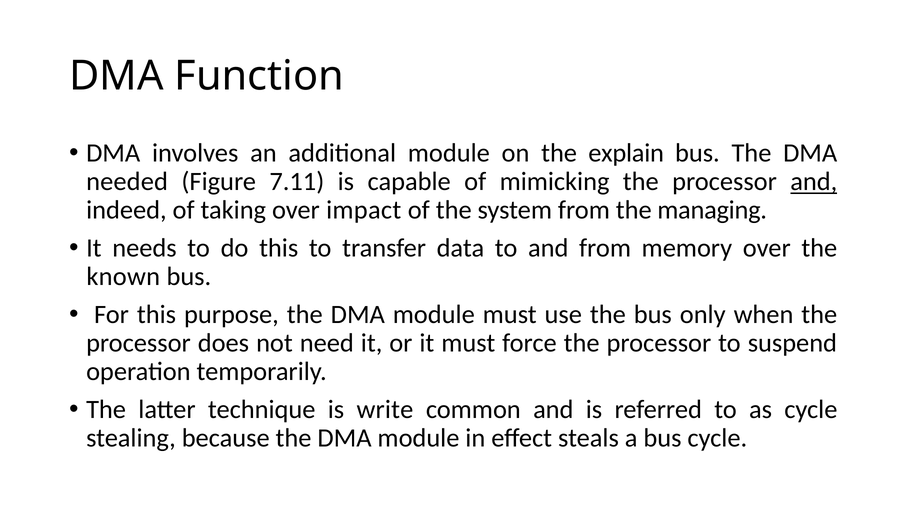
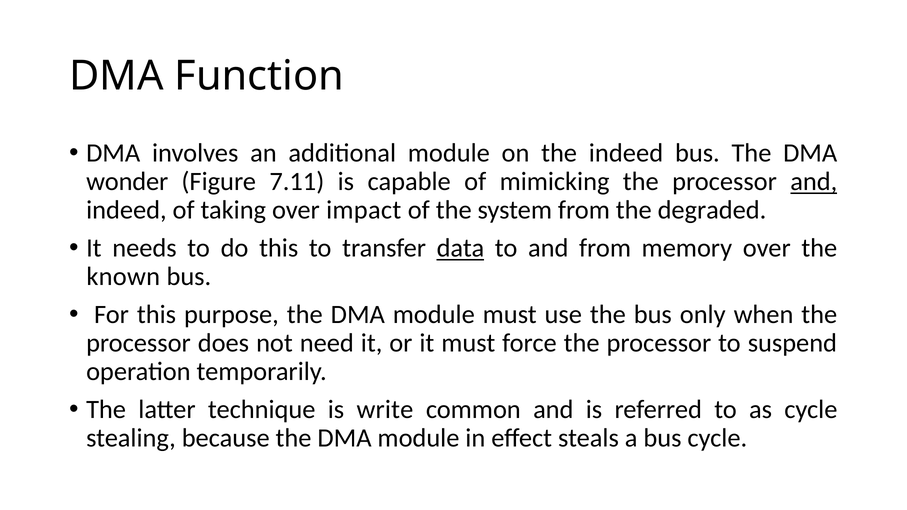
the explain: explain -> indeed
needed: needed -> wonder
managing: managing -> degraded
data underline: none -> present
